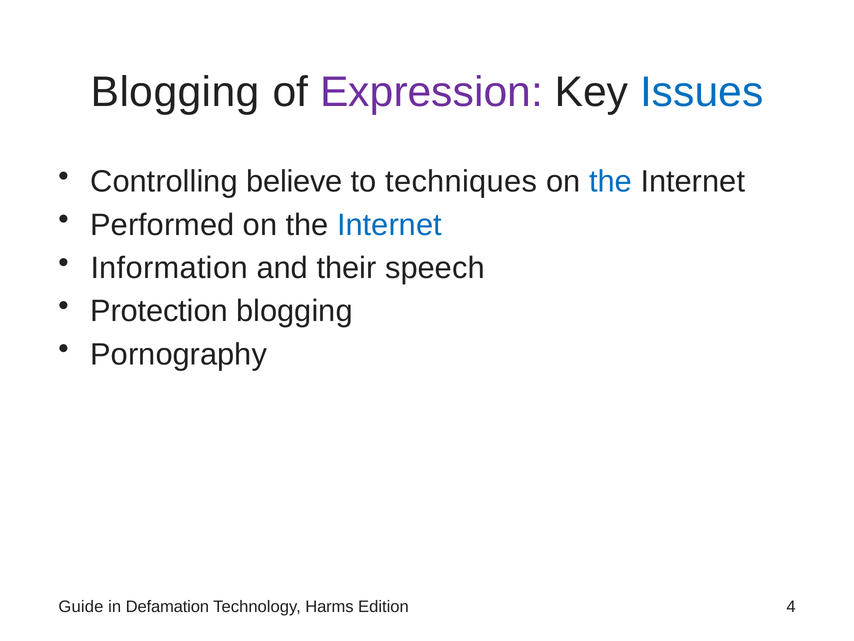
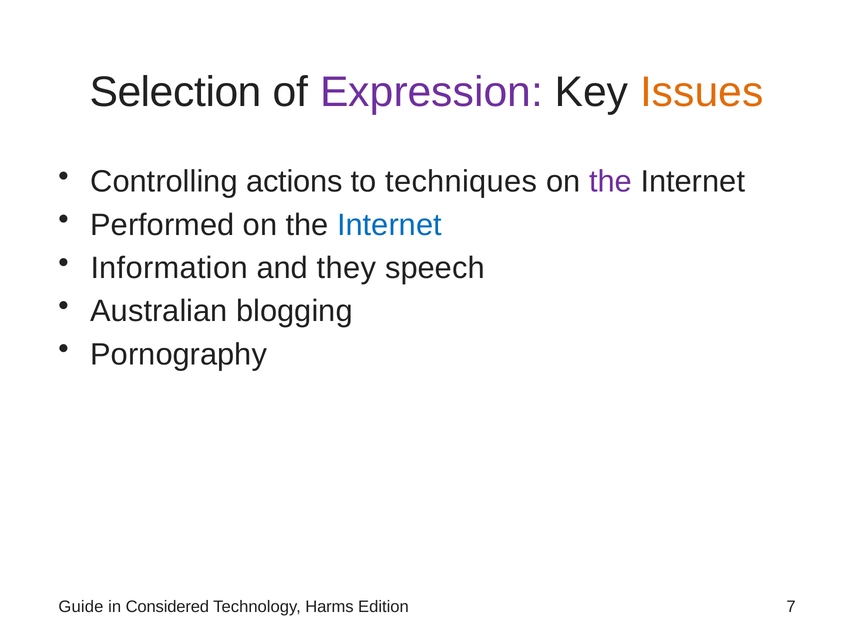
Blogging at (175, 92): Blogging -> Selection
Issues colour: blue -> orange
believe: believe -> actions
the at (611, 182) colour: blue -> purple
their: their -> they
Protection: Protection -> Australian
Defamation: Defamation -> Considered
4: 4 -> 7
